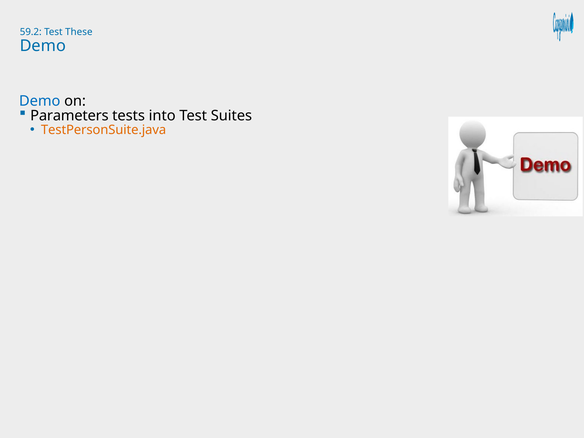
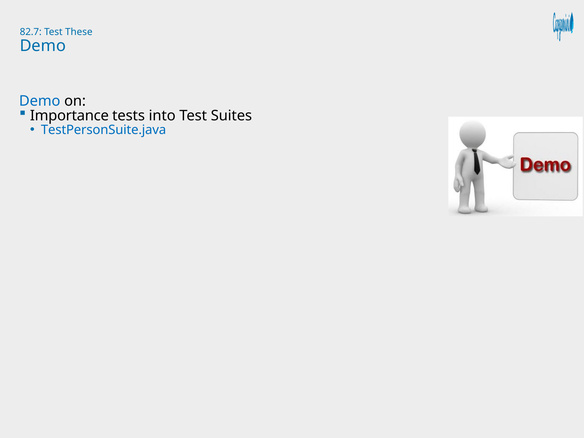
59.2: 59.2 -> 82.7
Parameters: Parameters -> Importance
TestPersonSuite.java colour: orange -> blue
